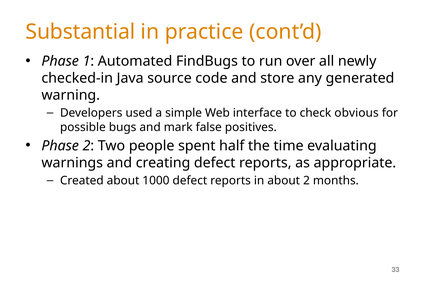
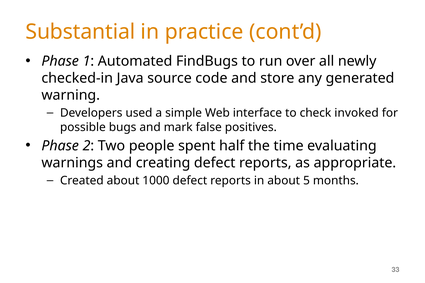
obvious: obvious -> invoked
about 2: 2 -> 5
